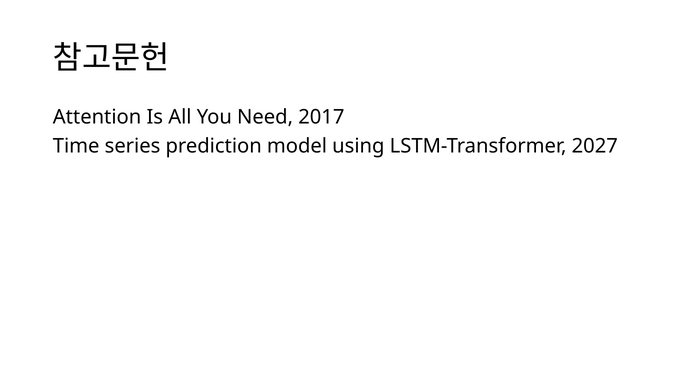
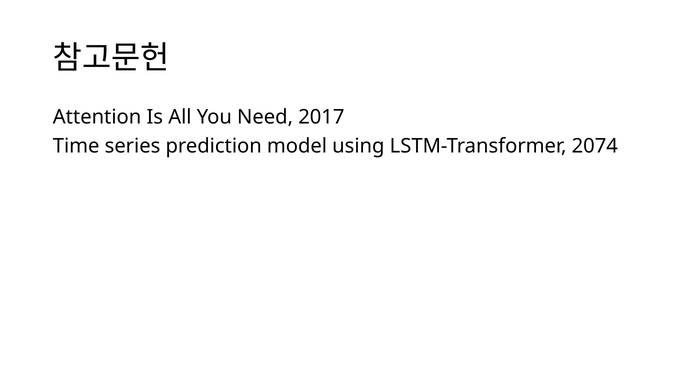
2027: 2027 -> 2074
